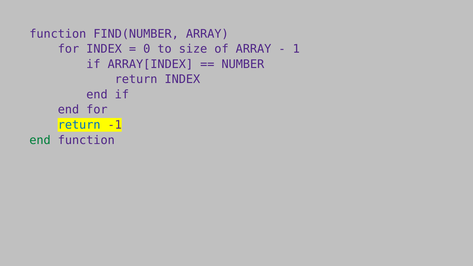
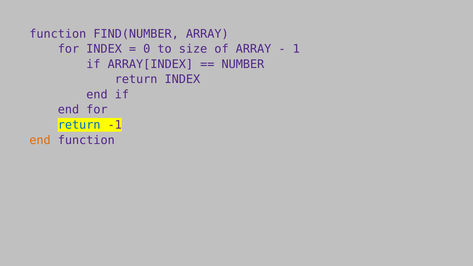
end at (40, 140) colour: green -> orange
